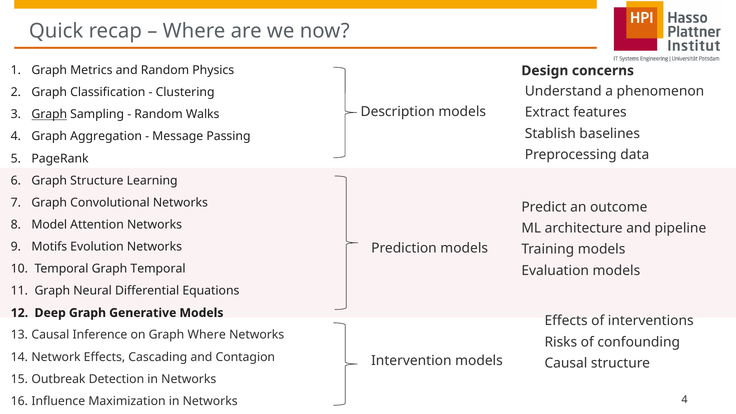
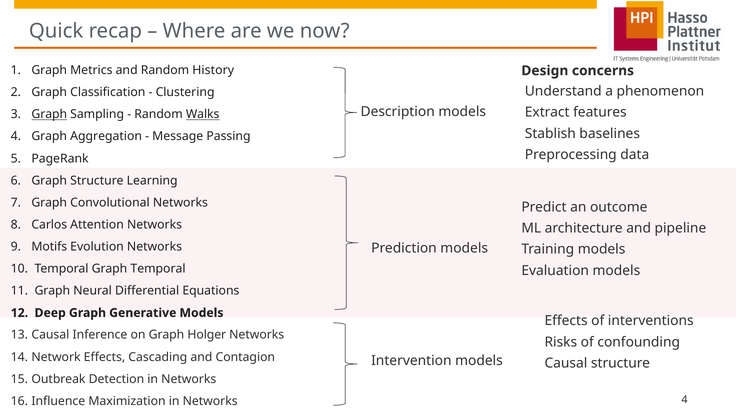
Physics: Physics -> History
Walks underline: none -> present
Model: Model -> Carlos
Graph Where: Where -> Holger
